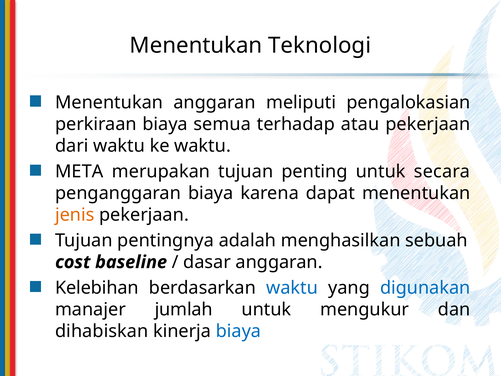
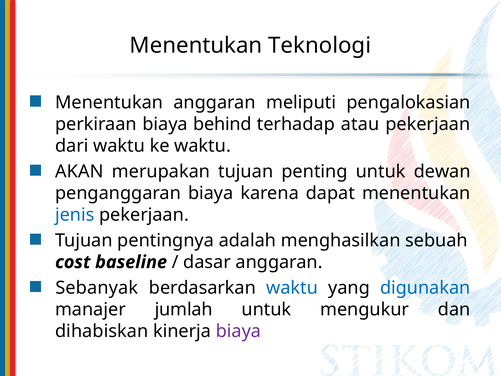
semua: semua -> behind
META: META -> AKAN
secara: secara -> dewan
jenis colour: orange -> blue
Kelebihan: Kelebihan -> Sebanyak
biaya at (238, 331) colour: blue -> purple
